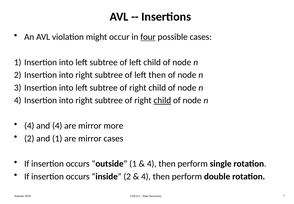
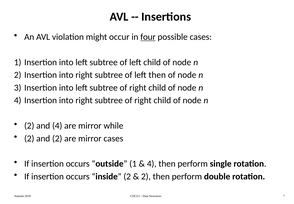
child at (162, 100) underline: present -> none
4 at (29, 125): 4 -> 2
more: more -> while
and 1: 1 -> 2
4 at (146, 176): 4 -> 2
